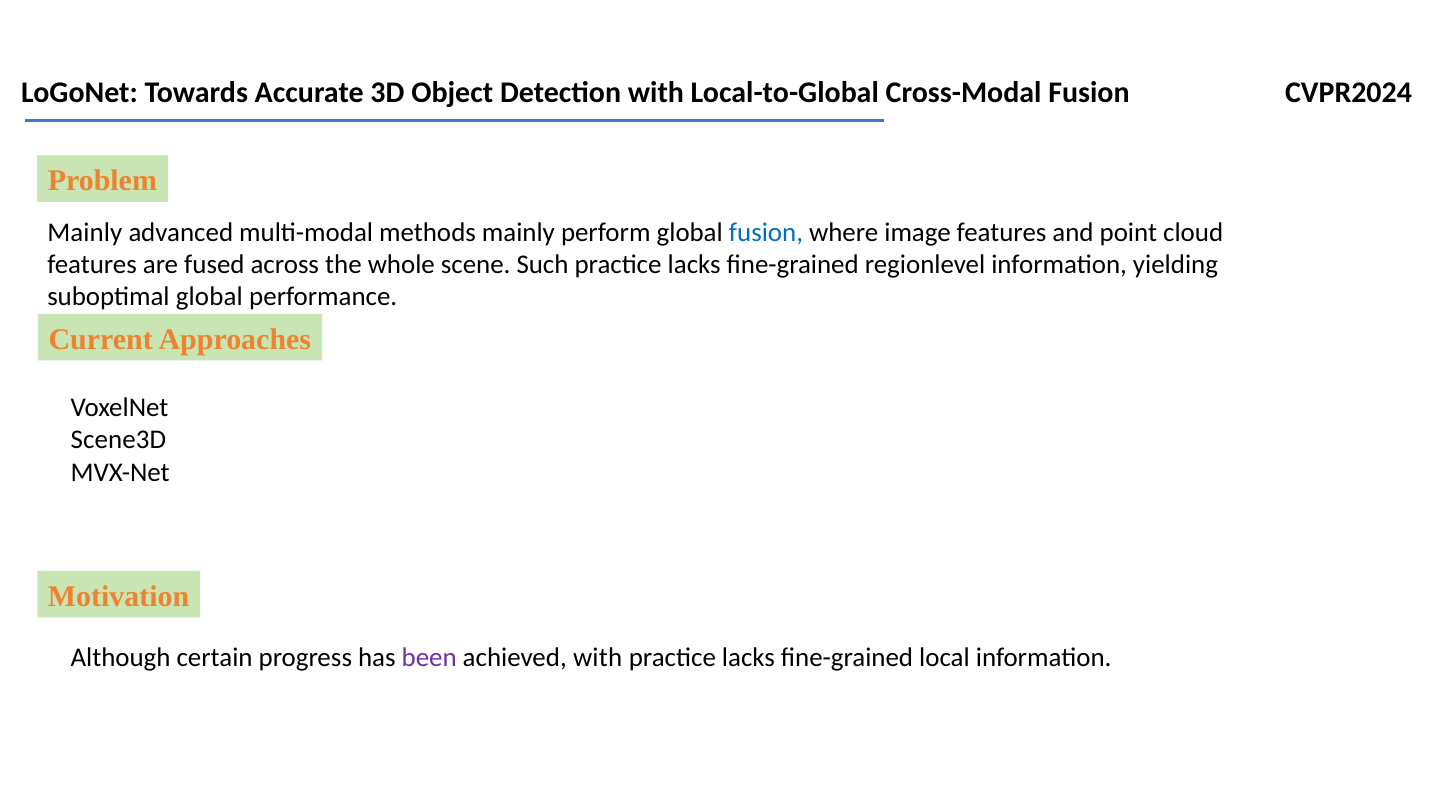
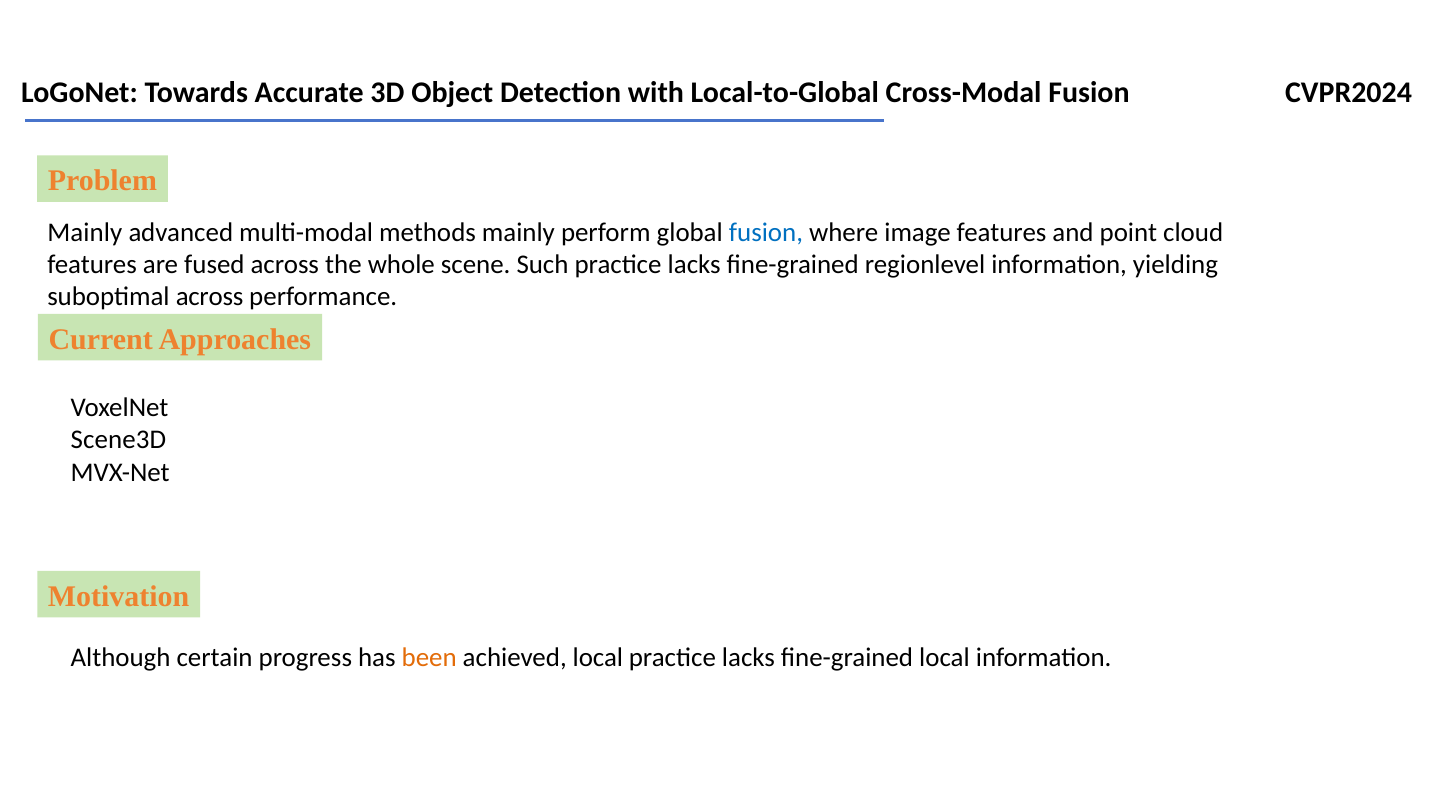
suboptimal global: global -> across
been colour: purple -> orange
achieved with: with -> local
